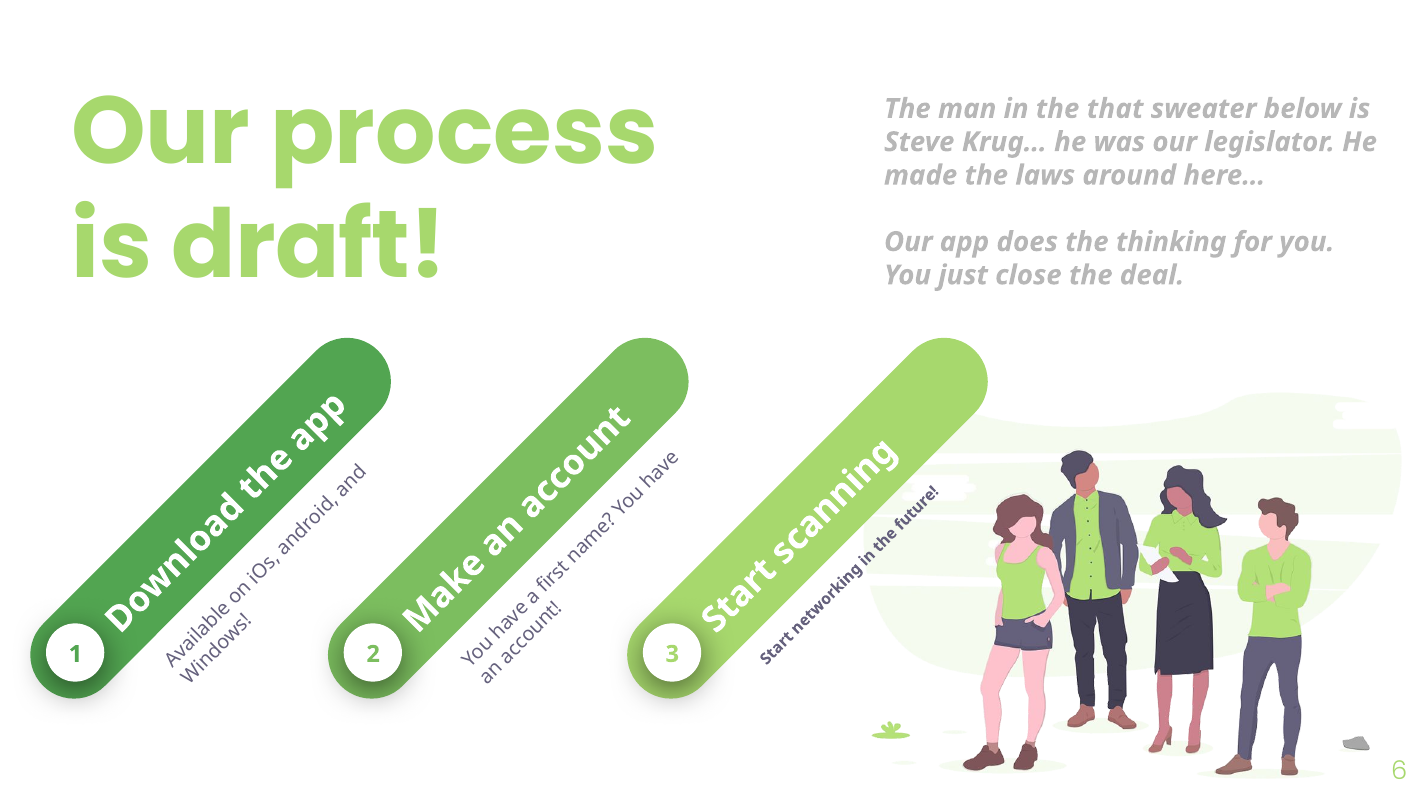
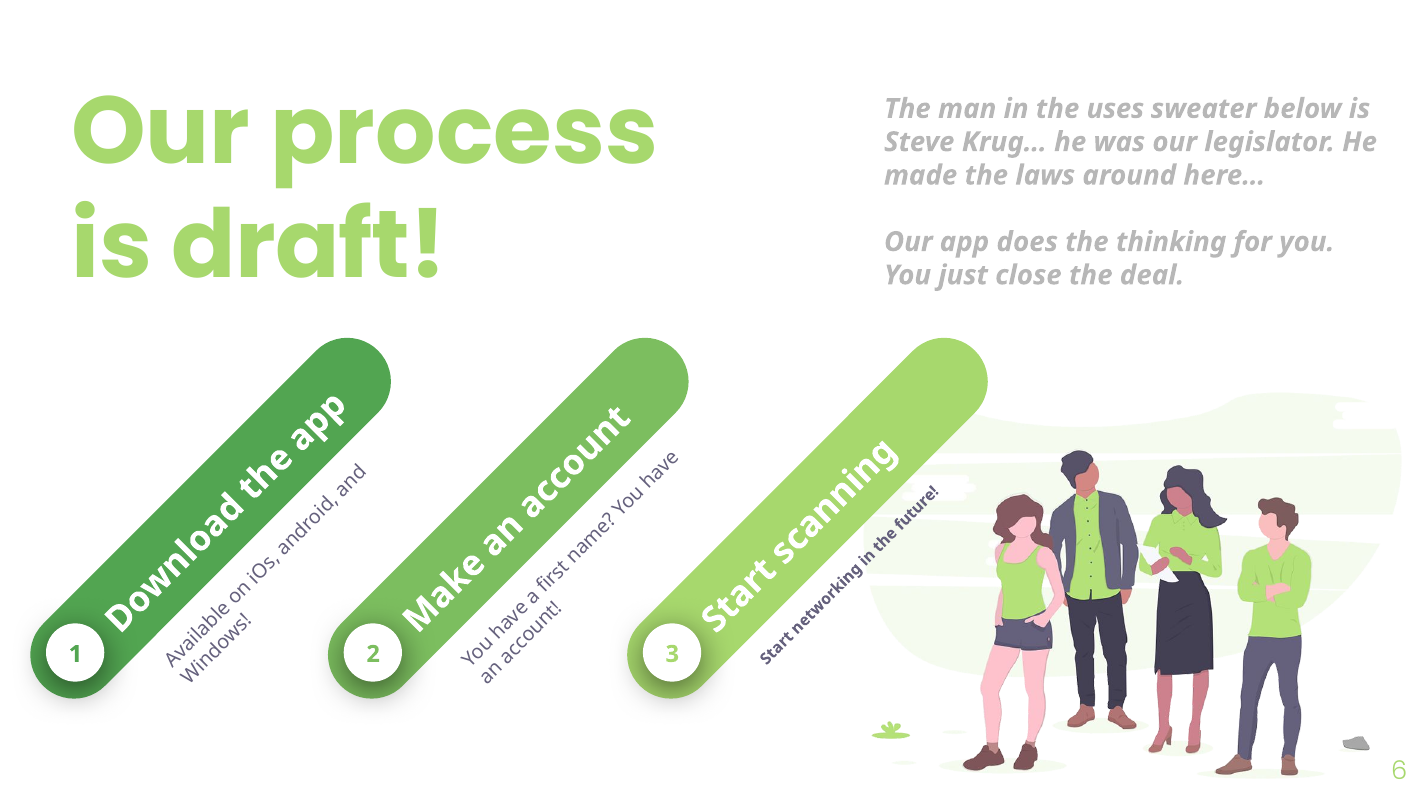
that: that -> uses
